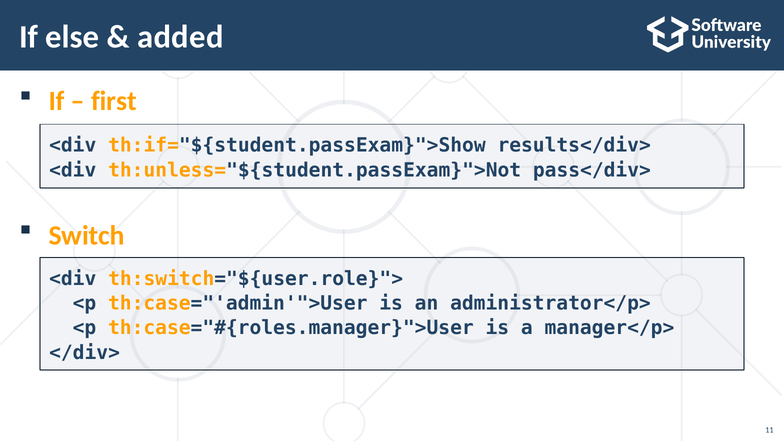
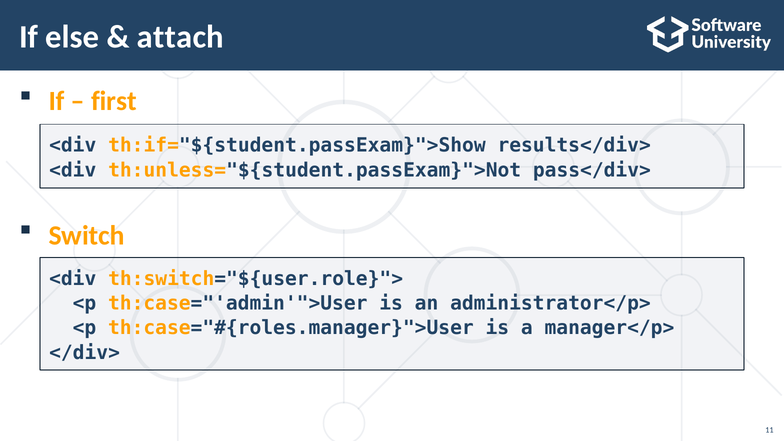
added: added -> attach
